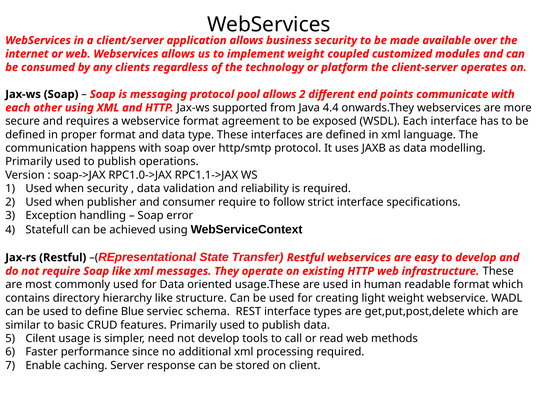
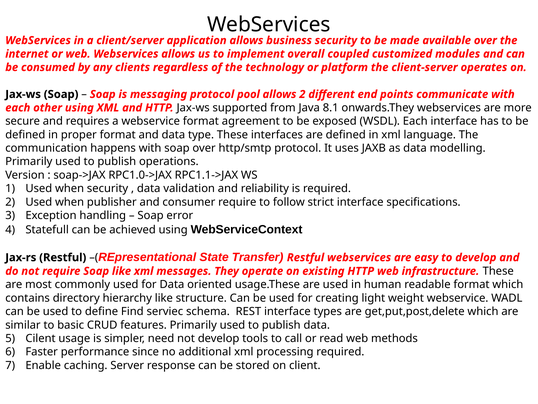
implement weight: weight -> overall
4.4: 4.4 -> 8.1
Blue: Blue -> Find
